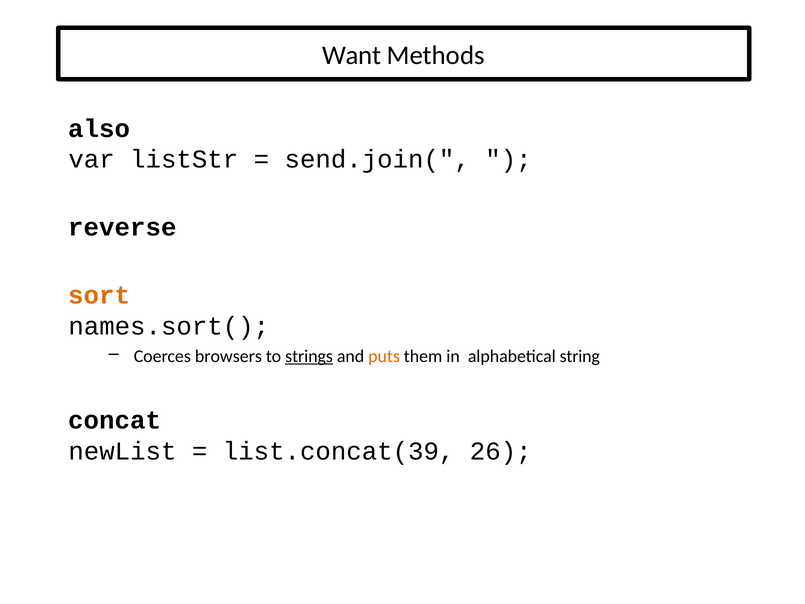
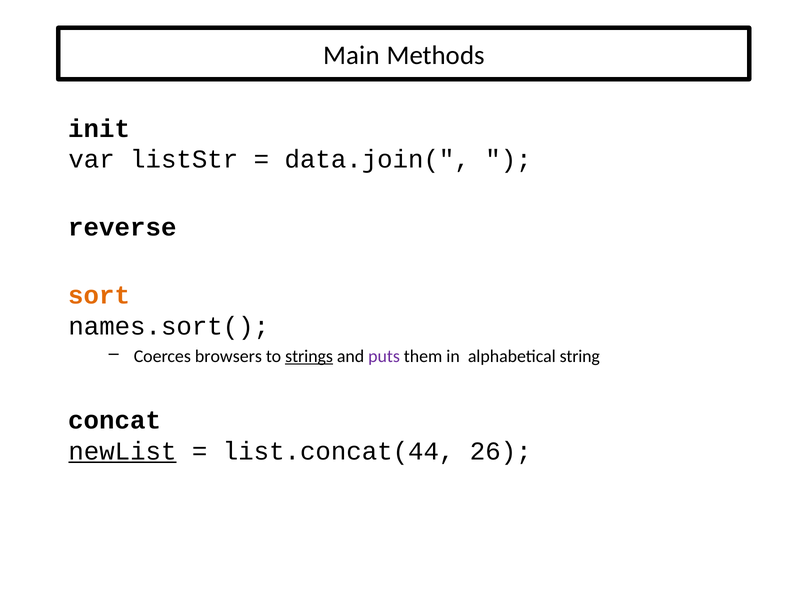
Want: Want -> Main
also: also -> init
send.join(: send.join( -> data.join(
puts colour: orange -> purple
newList underline: none -> present
list.concat(39: list.concat(39 -> list.concat(44
